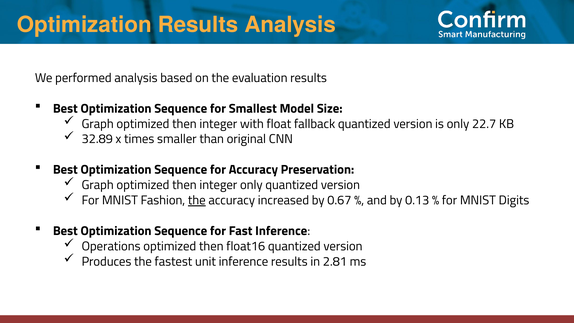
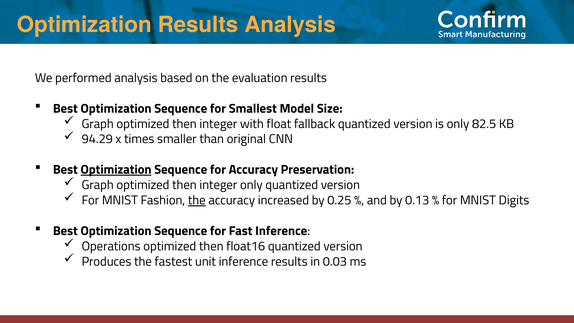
22.7: 22.7 -> 82.5
32.89: 32.89 -> 94.29
Optimization at (116, 170) underline: none -> present
0.67: 0.67 -> 0.25
2.81: 2.81 -> 0.03
